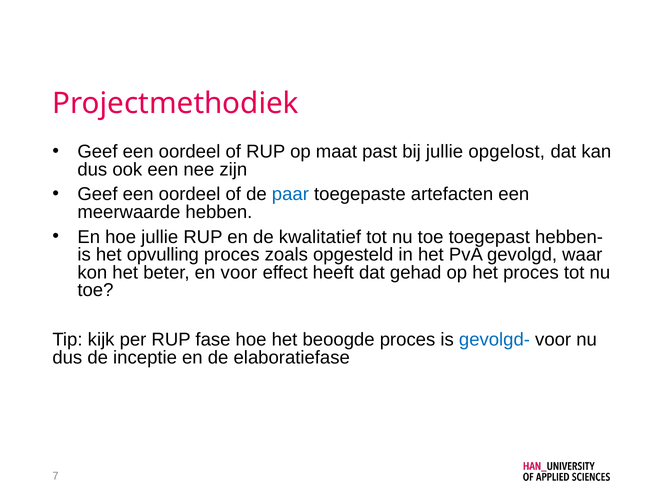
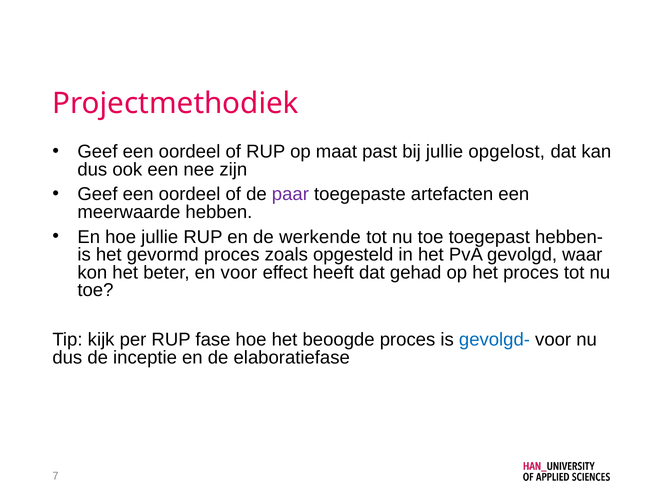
paar colour: blue -> purple
kwalitatief: kwalitatief -> werkende
opvulling: opvulling -> gevormd
